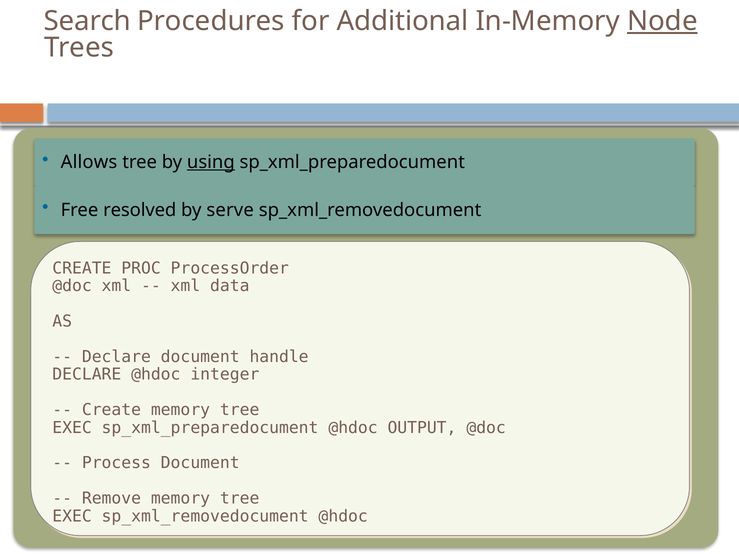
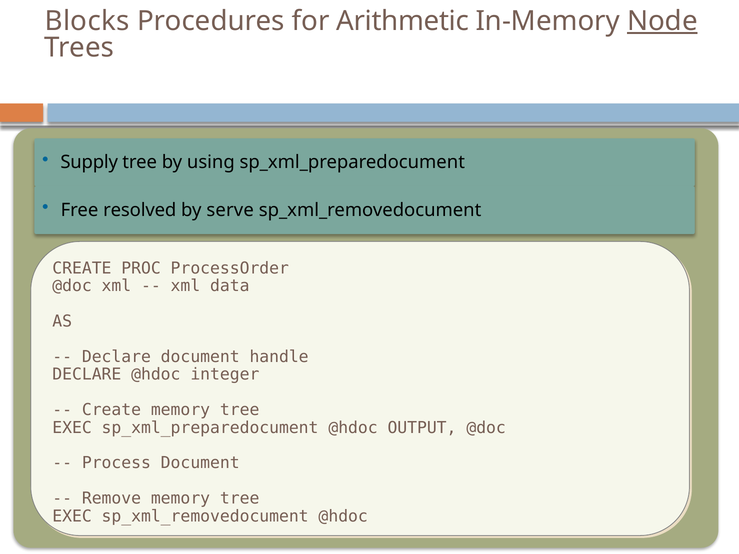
Search: Search -> Blocks
Additional: Additional -> Arithmetic
Allows: Allows -> Supply
using underline: present -> none
